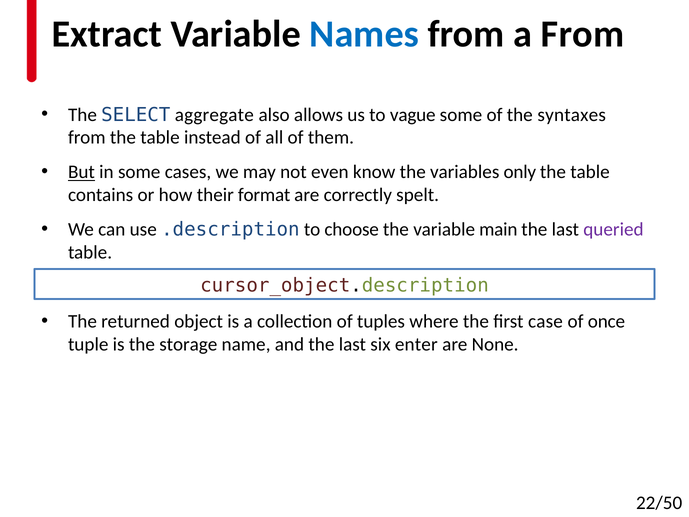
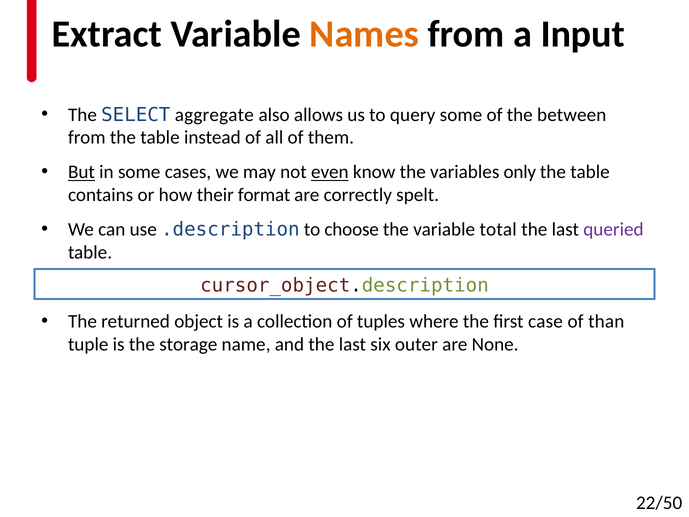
Names colour: blue -> orange
a From: From -> Input
vague: vague -> query
syntaxes: syntaxes -> between
even underline: none -> present
main: main -> total
once: once -> than
enter: enter -> outer
